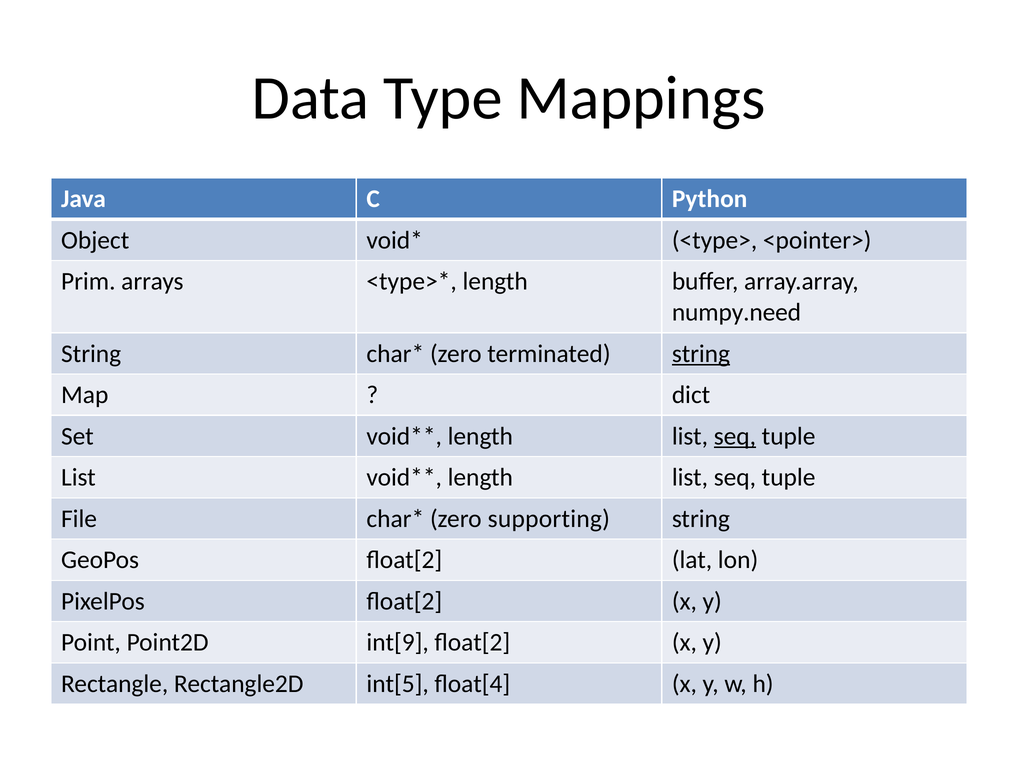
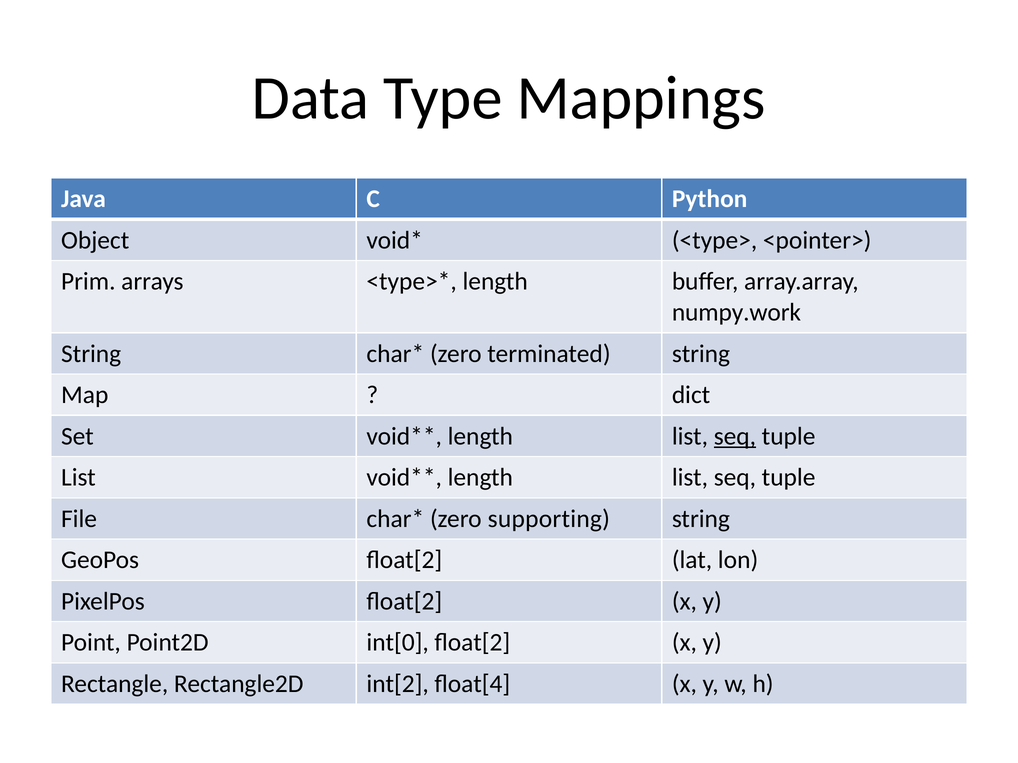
numpy.need: numpy.need -> numpy.work
string at (701, 354) underline: present -> none
int[9: int[9 -> int[0
int[5: int[5 -> int[2
